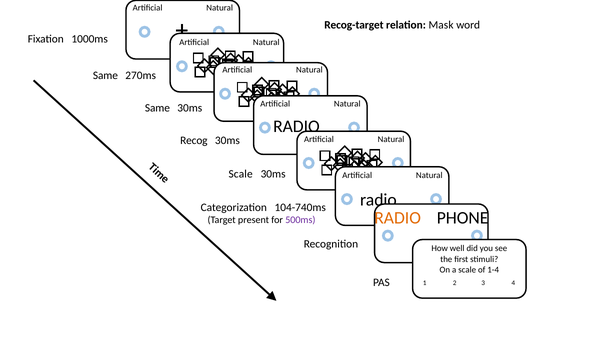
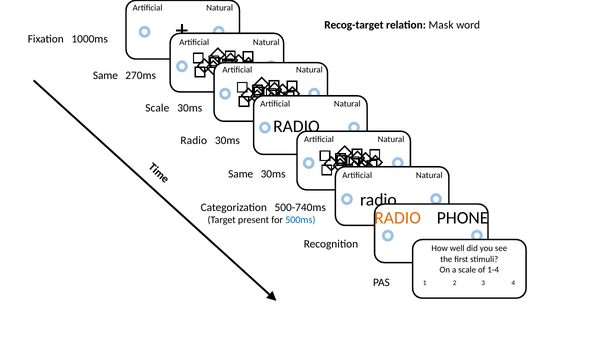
Same at (157, 108): Same -> Scale
Recog at (194, 140): Recog -> Radio
Scale at (241, 174): Scale -> Same
104-740ms: 104-740ms -> 500-740ms
500ms colour: purple -> blue
